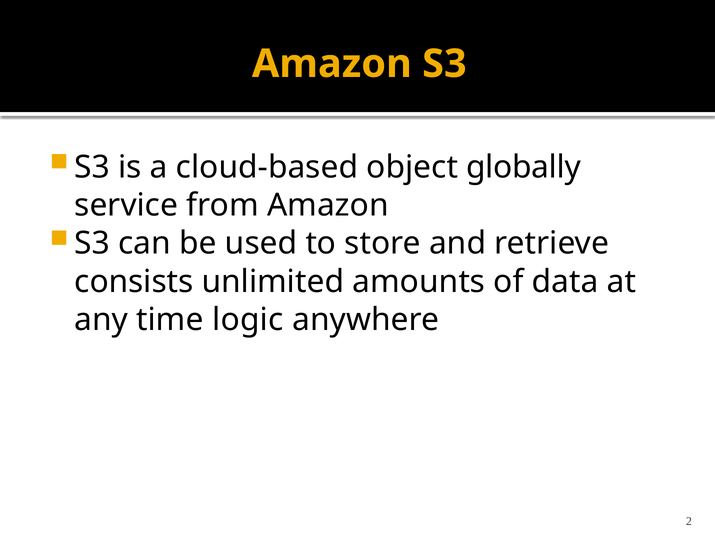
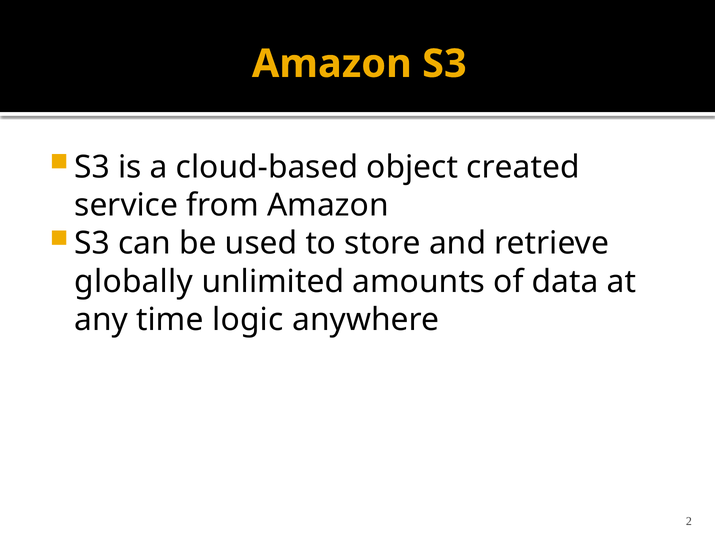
globally: globally -> created
consists: consists -> globally
